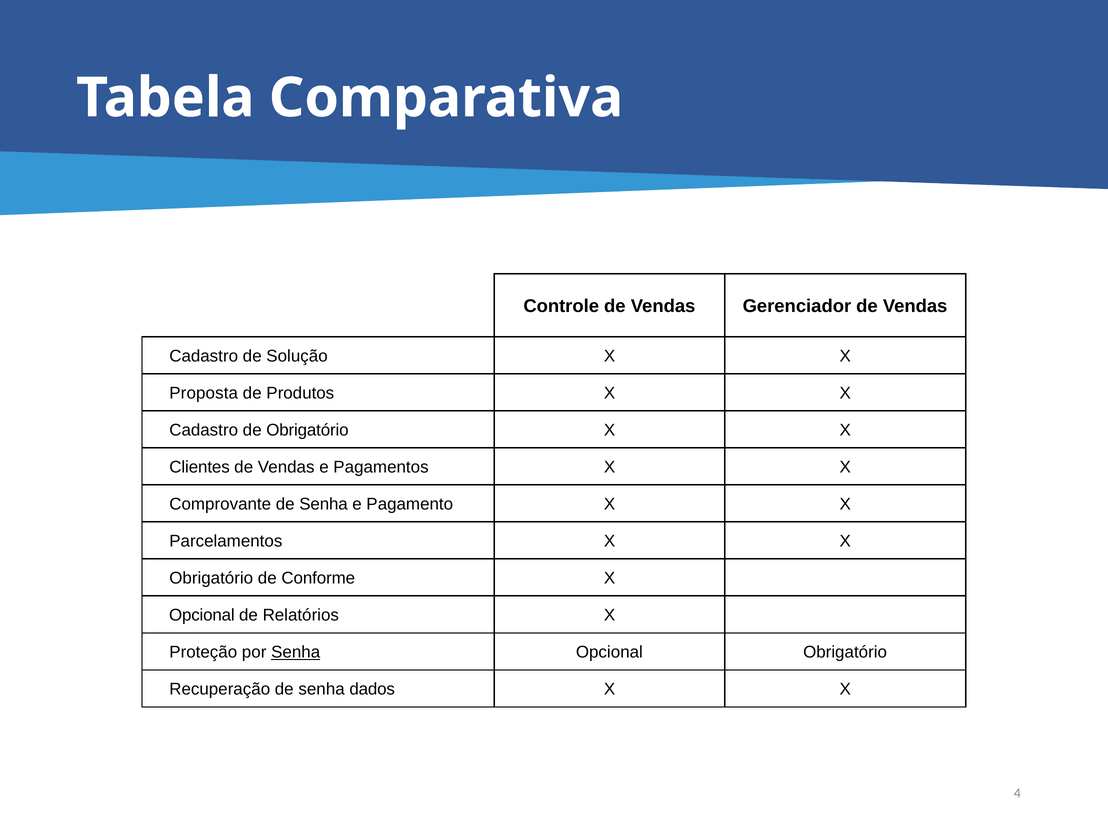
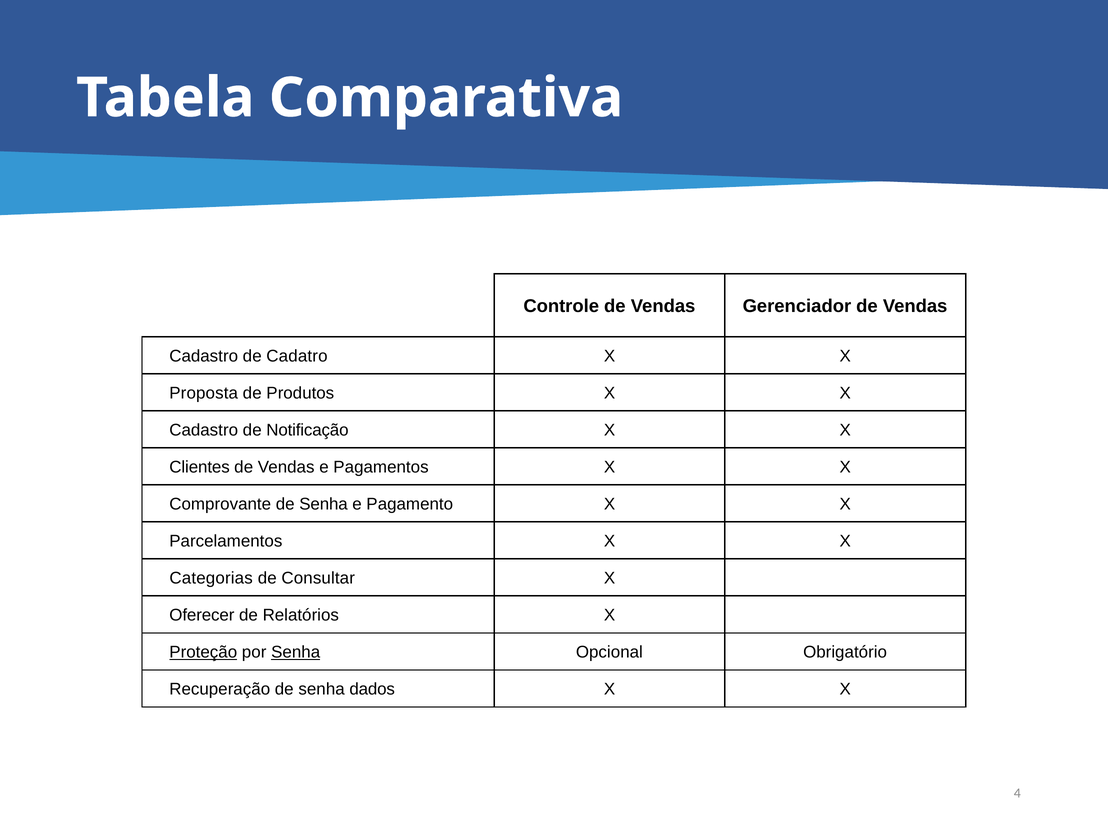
Solução: Solução -> Cadatro
de Obrigatório: Obrigatório -> Notificação
Obrigatório at (211, 578): Obrigatório -> Categorias
Conforme: Conforme -> Consultar
Opcional at (202, 615): Opcional -> Oferecer
Proteção underline: none -> present
